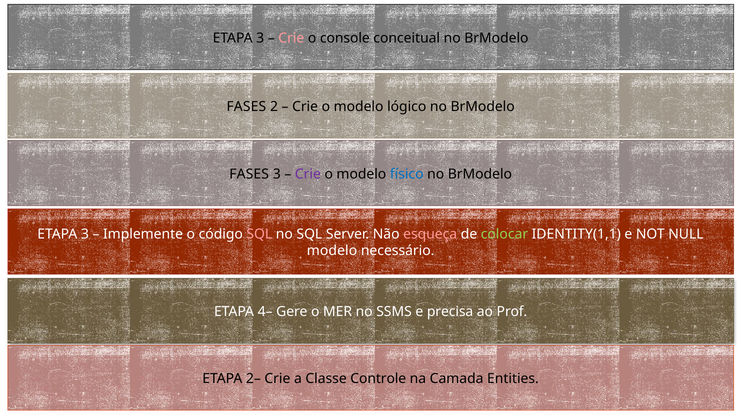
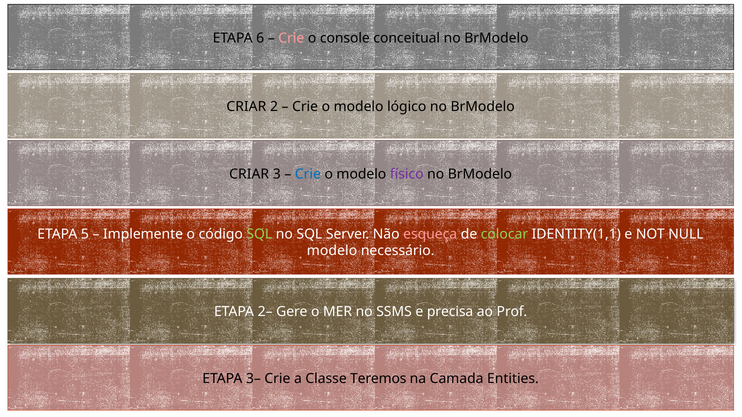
3 at (260, 38): 3 -> 6
FASES at (246, 107): FASES -> CRIAR
FASES at (249, 174): FASES -> CRIAR
Crie at (308, 174) colour: purple -> blue
físico colour: blue -> purple
3 at (85, 234): 3 -> 5
SQL at (259, 234) colour: pink -> light green
4–: 4– -> 2–
2–: 2– -> 3–
Controle: Controle -> Teremos
